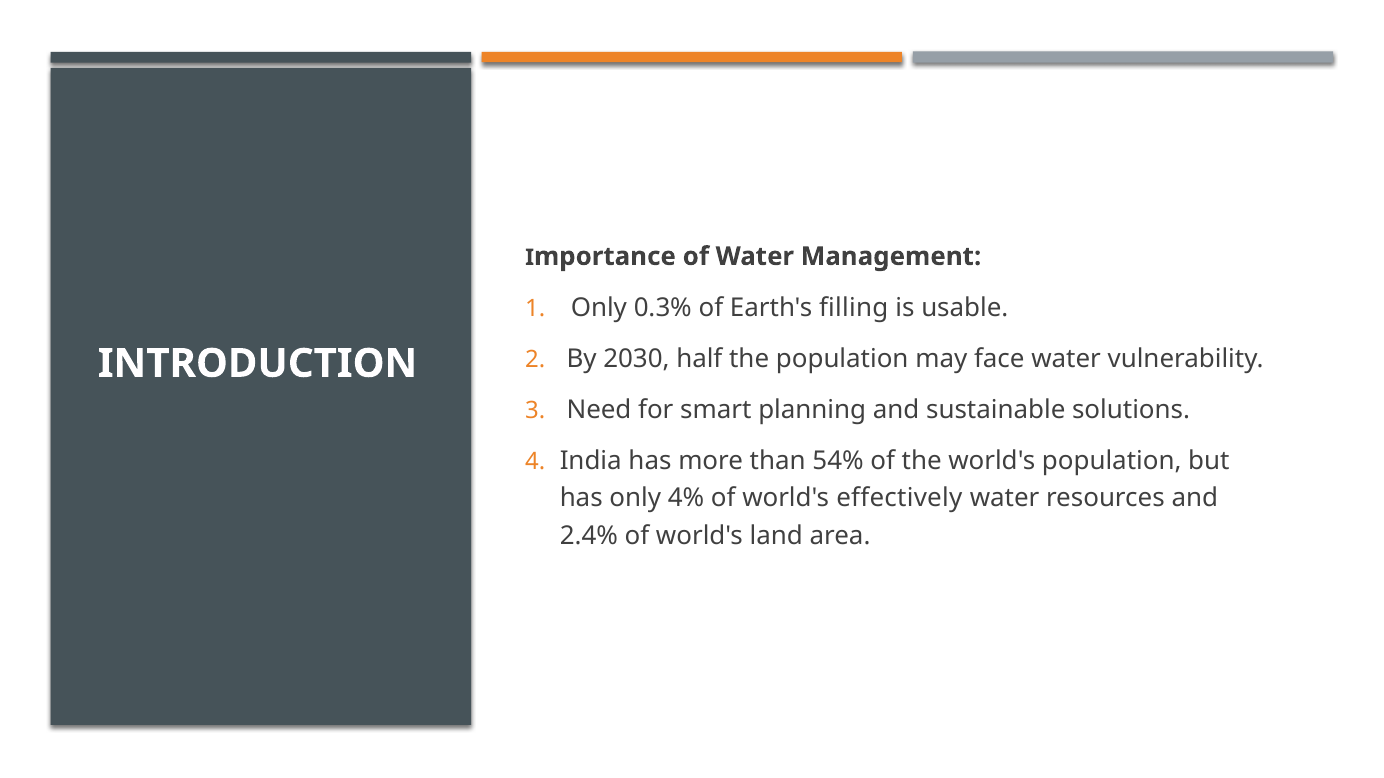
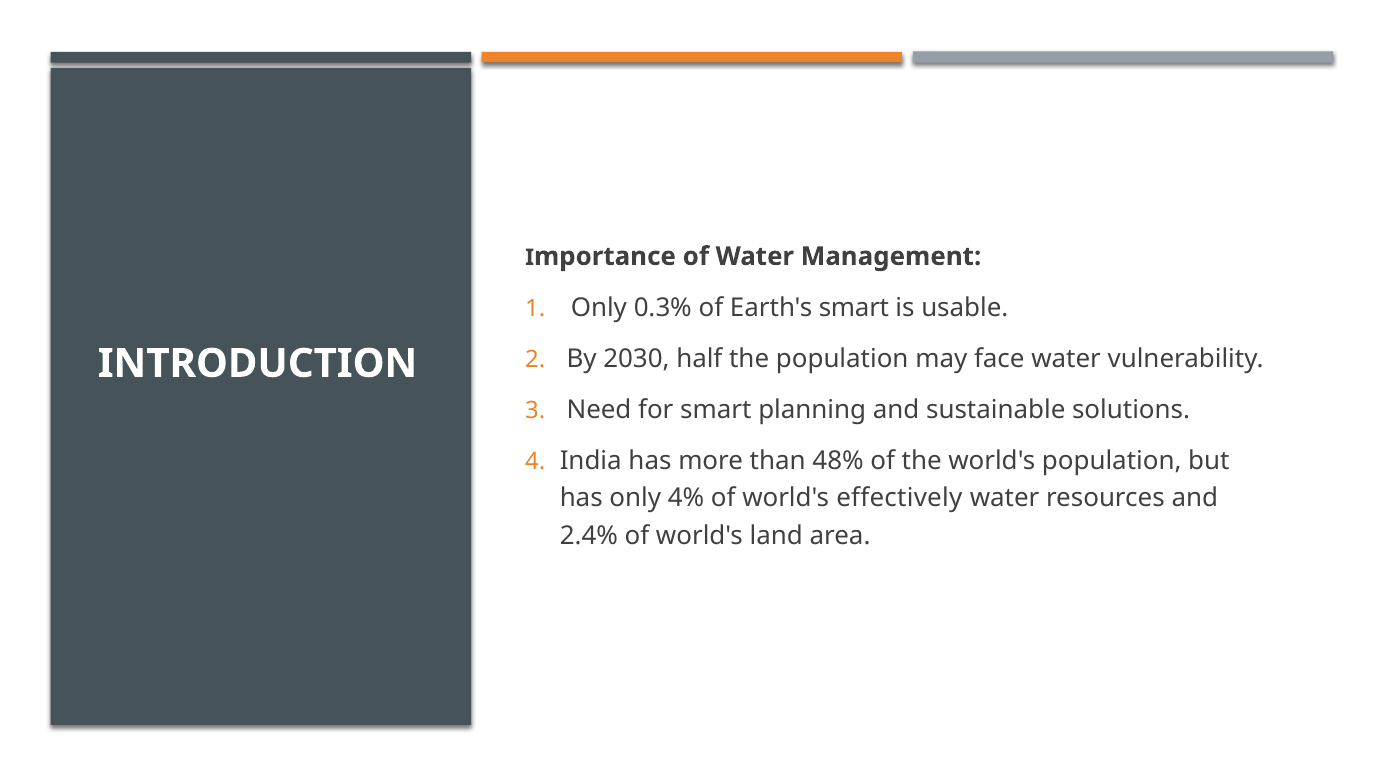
Earth's filling: filling -> smart
54%: 54% -> 48%
